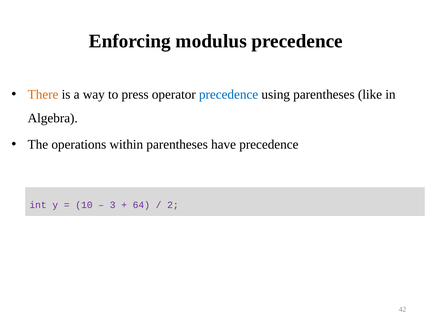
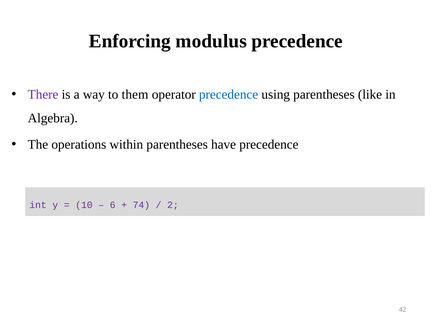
There colour: orange -> purple
press: press -> them
3: 3 -> 6
64: 64 -> 74
